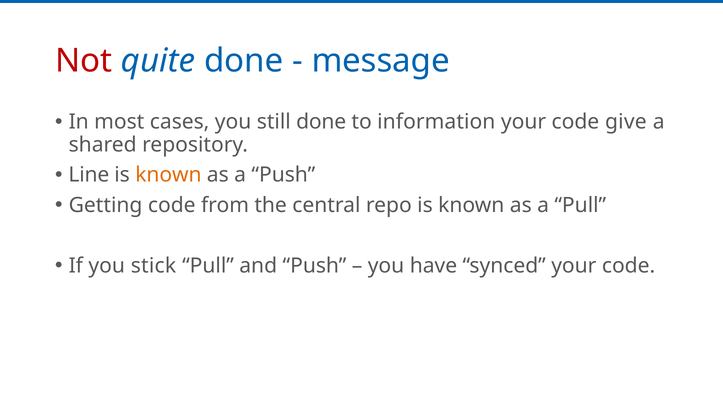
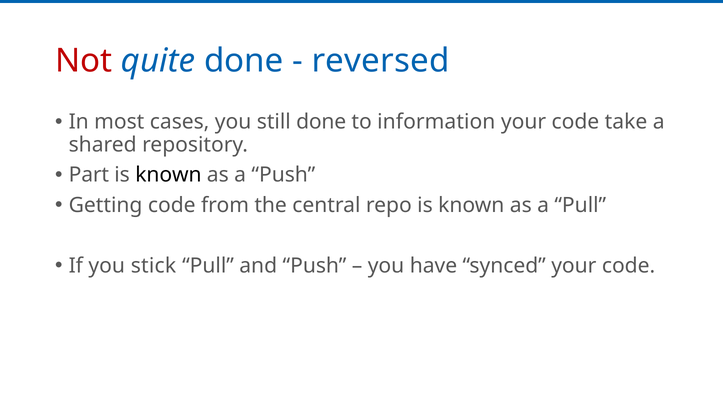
message: message -> reversed
give: give -> take
Line: Line -> Part
known at (168, 175) colour: orange -> black
